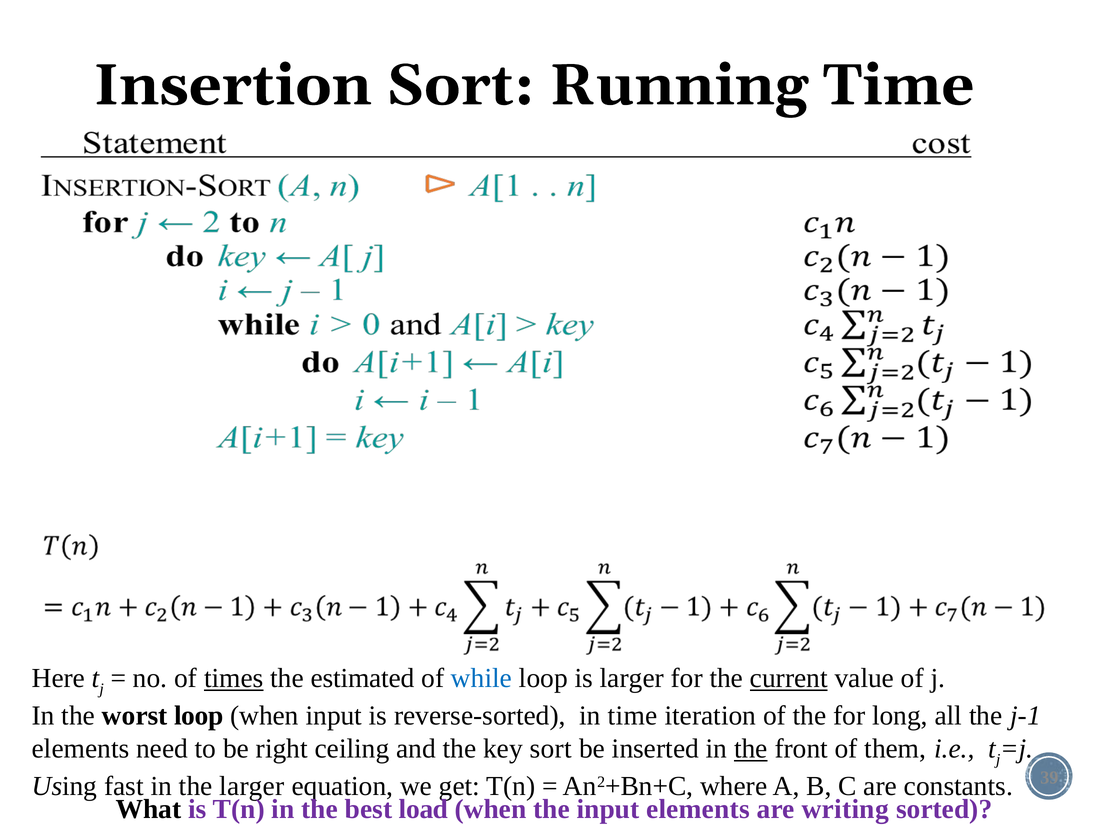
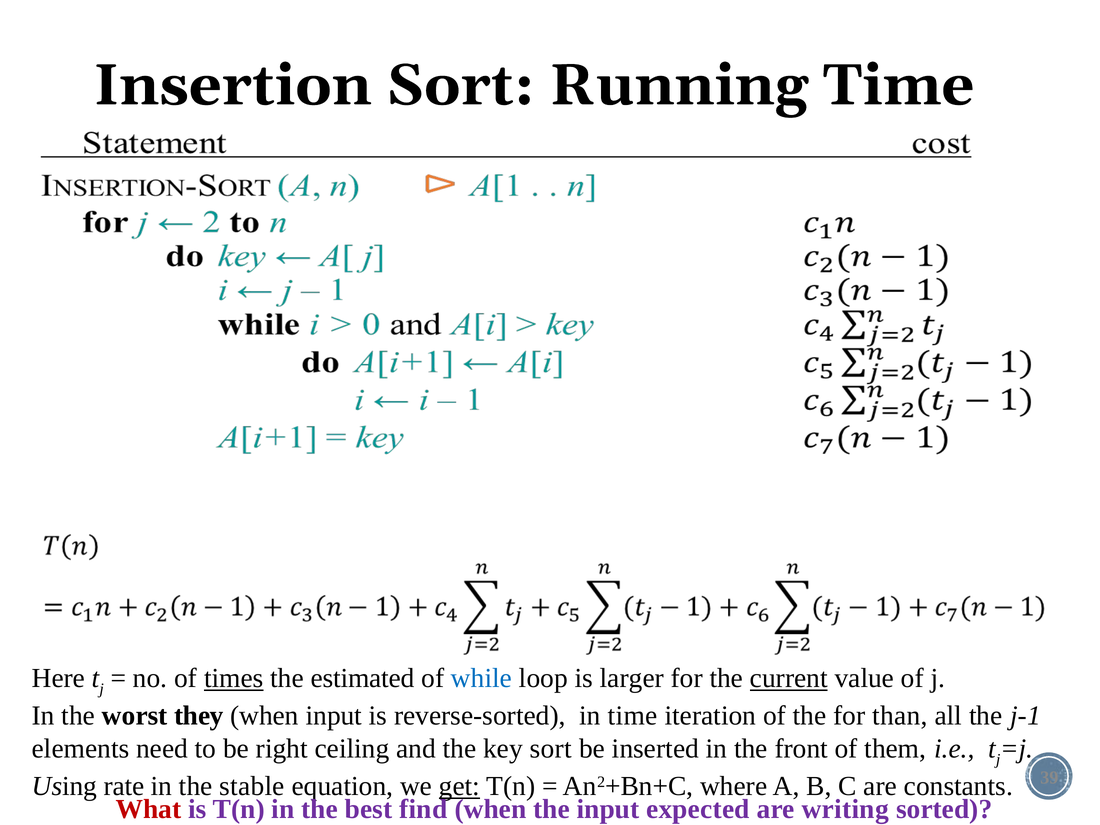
worst loop: loop -> they
long: long -> than
the at (751, 749) underline: present -> none
fast: fast -> rate
the larger: larger -> stable
get underline: none -> present
What colour: black -> red
load: load -> find
input elements: elements -> expected
